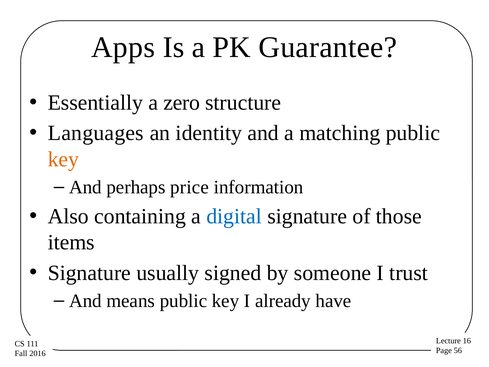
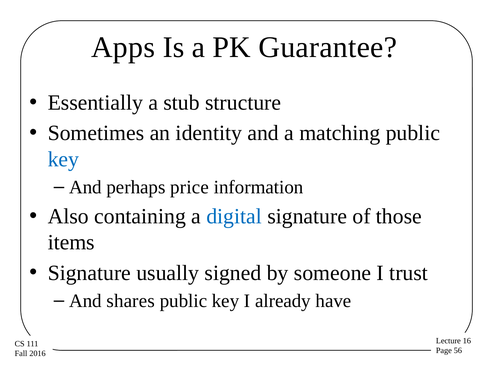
zero: zero -> stub
Languages: Languages -> Sometimes
key at (63, 159) colour: orange -> blue
means: means -> shares
